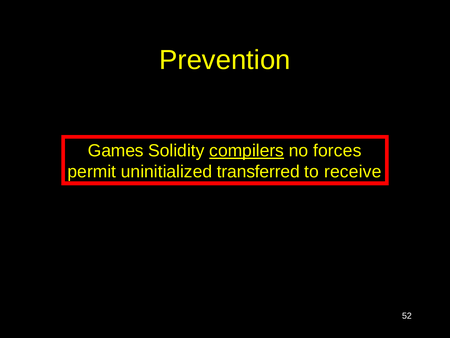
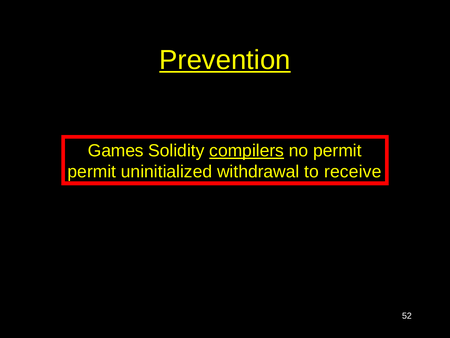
Prevention underline: none -> present
no forces: forces -> permit
transferred: transferred -> withdrawal
